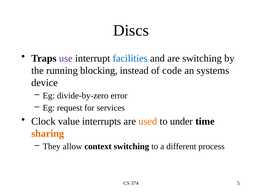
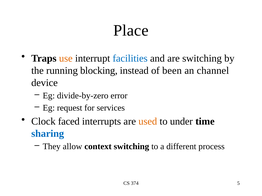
Discs: Discs -> Place
use colour: purple -> orange
code: code -> been
systems: systems -> channel
value: value -> faced
sharing colour: orange -> blue
